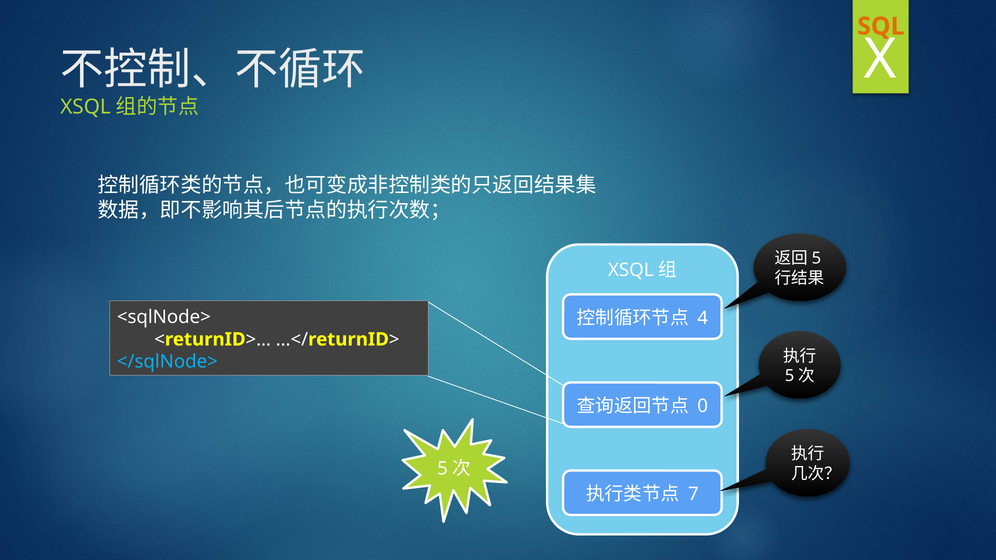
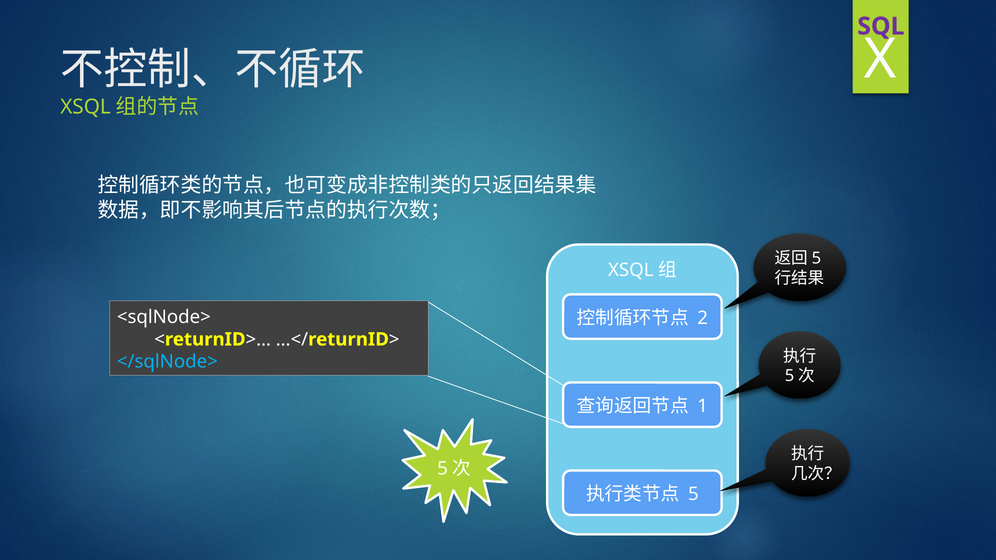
SQL colour: orange -> purple
4: 4 -> 2
0: 0 -> 1
7: 7 -> 5
